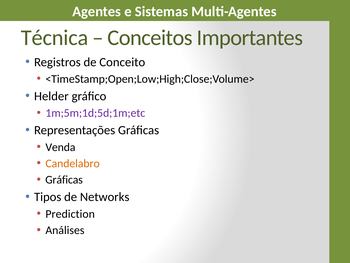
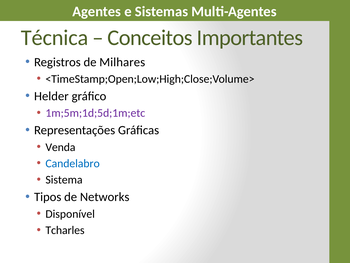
Conceito: Conceito -> Milhares
Candelabro colour: orange -> blue
Gráficas at (64, 180): Gráficas -> Sistema
Prediction: Prediction -> Disponível
Análises: Análises -> Tcharles
